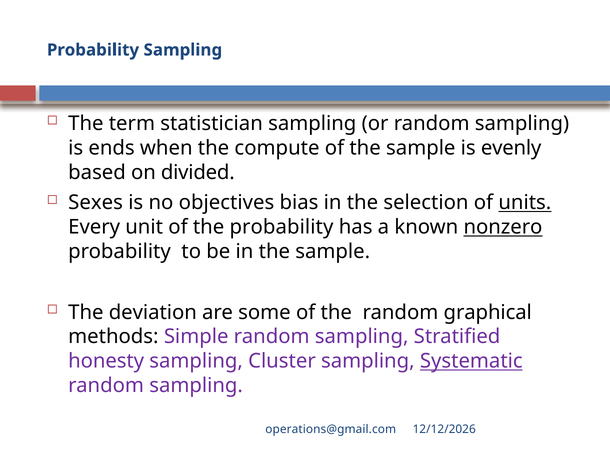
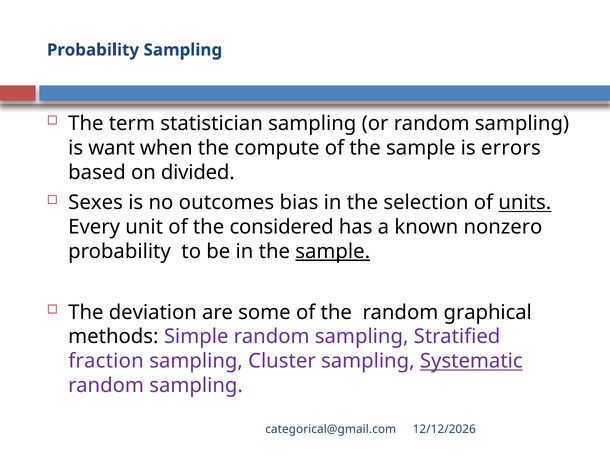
ends: ends -> want
evenly: evenly -> errors
objectives: objectives -> outcomes
the probability: probability -> considered
nonzero underline: present -> none
sample at (333, 251) underline: none -> present
honesty: honesty -> fraction
operations@gmail.com: operations@gmail.com -> categorical@gmail.com
